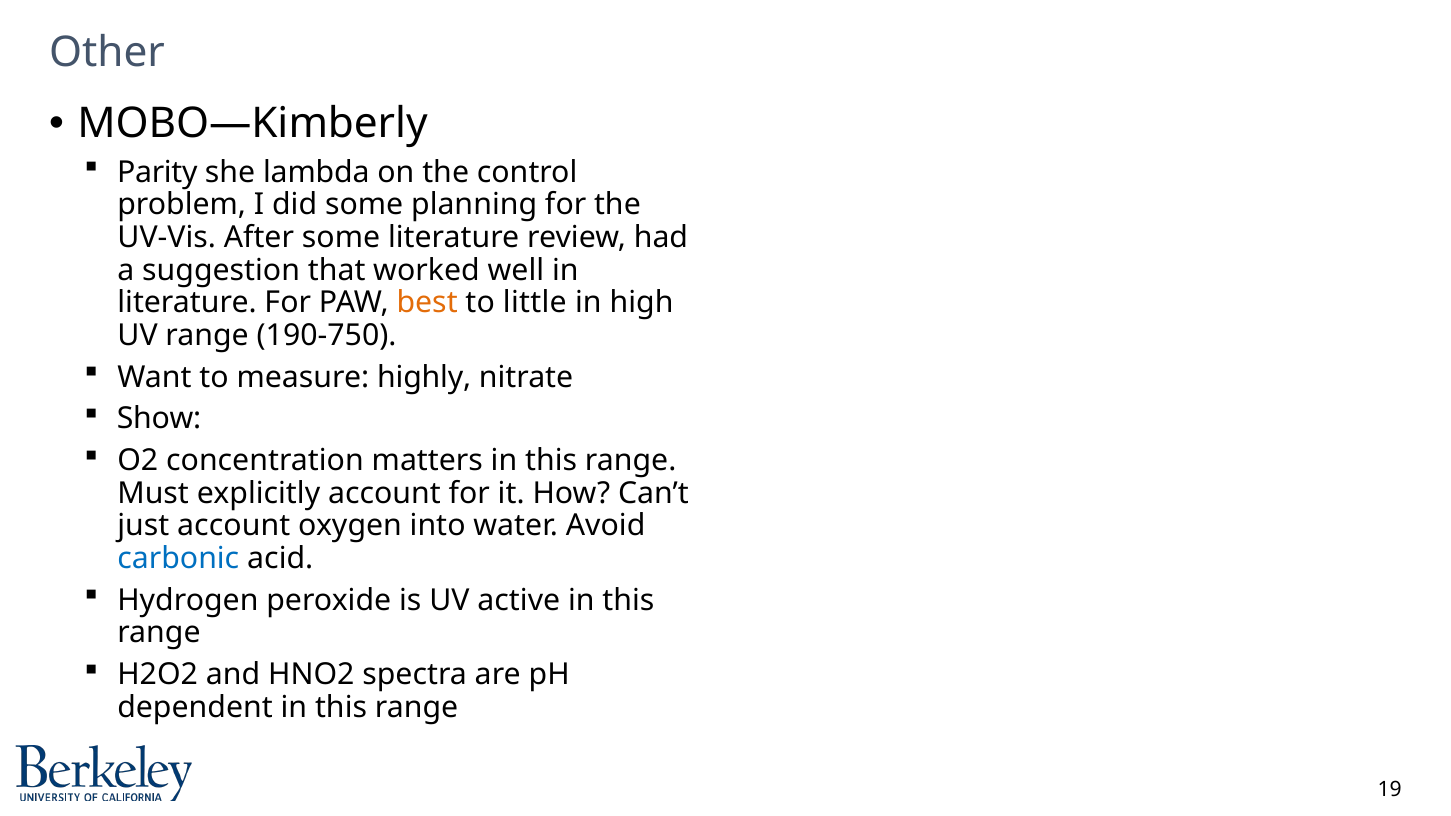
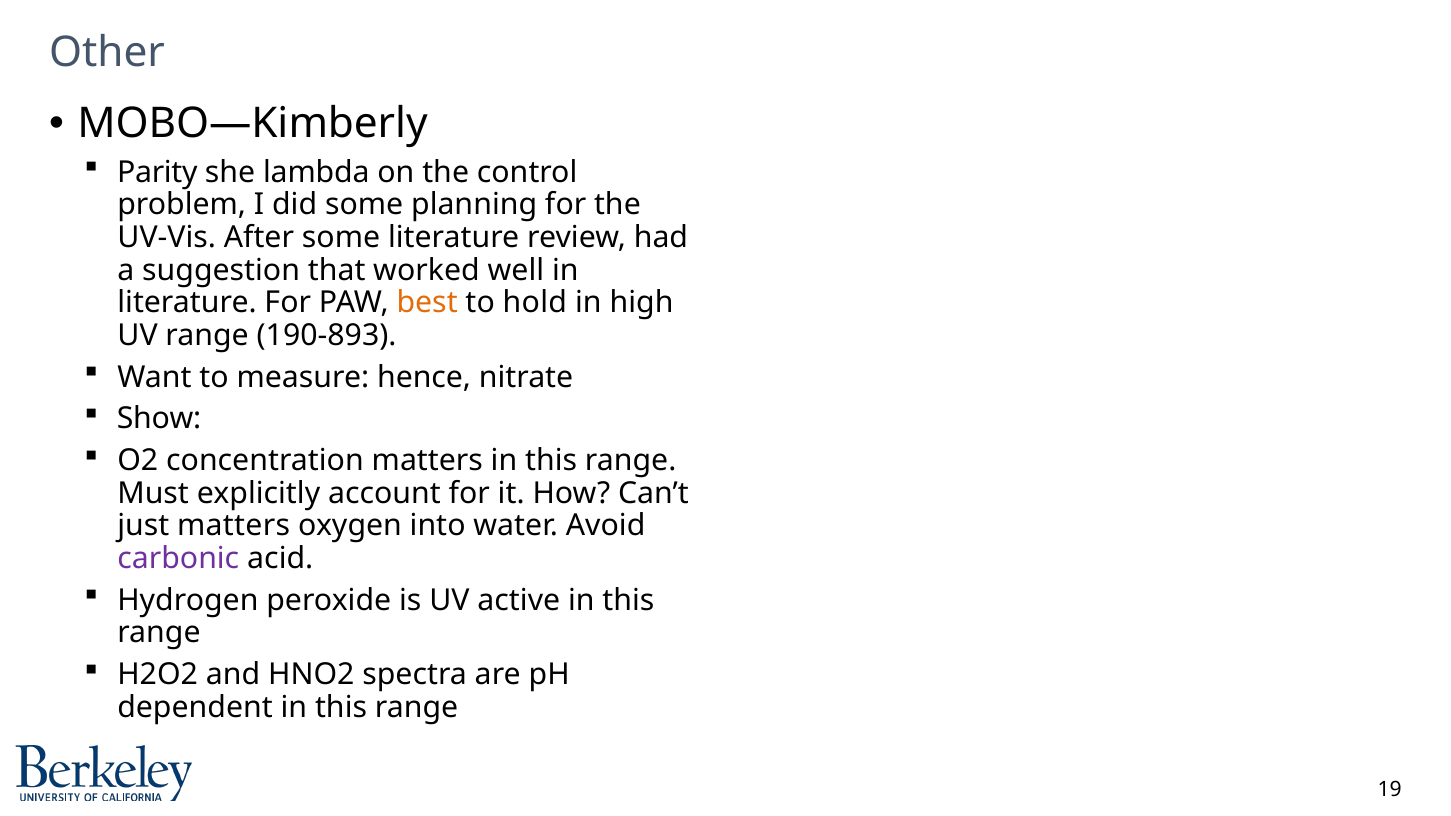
little: little -> hold
190-750: 190-750 -> 190-893
highly: highly -> hence
just account: account -> matters
carbonic colour: blue -> purple
